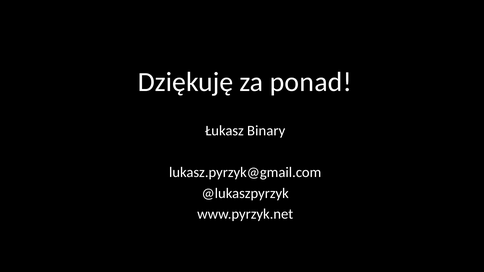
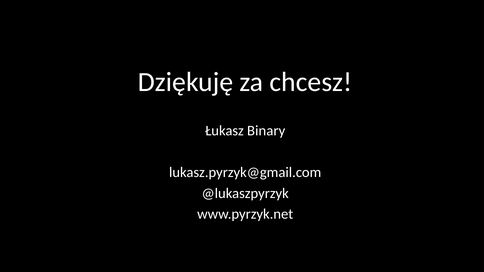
ponad: ponad -> chcesz
